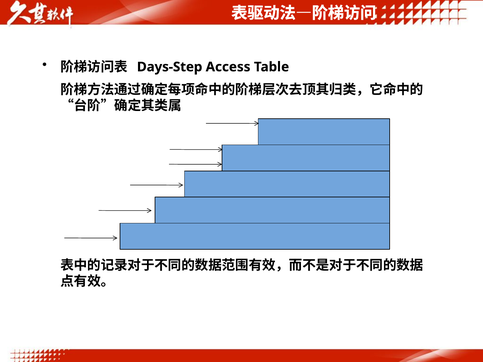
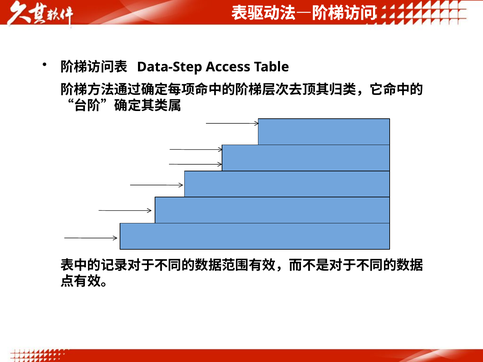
Days-Step: Days-Step -> Data-Step
